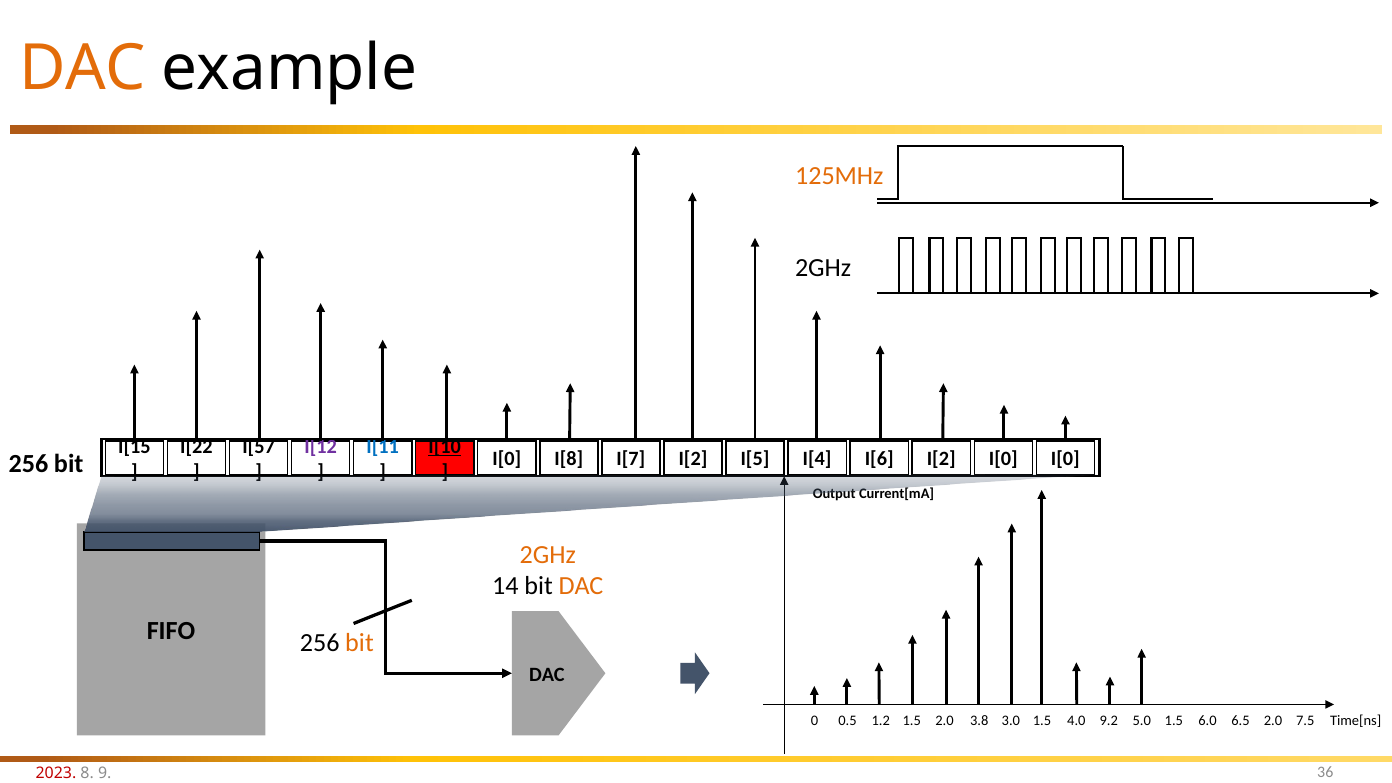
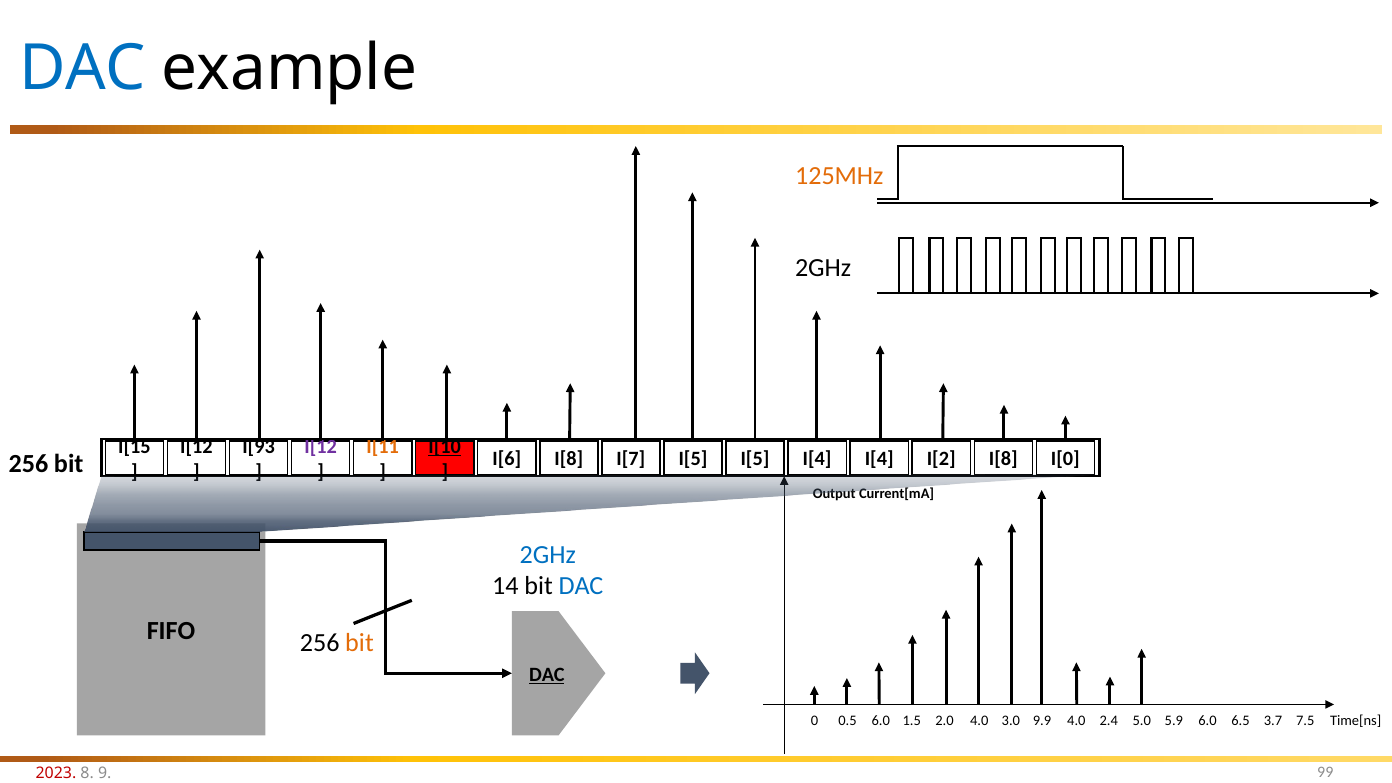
DAC at (83, 68) colour: orange -> blue
I[22 at (196, 447): I[22 -> I[12
I[57: I[57 -> I[93
I[11 colour: blue -> orange
I[0 at (507, 459): I[0 -> I[6
I[7 I[2: I[2 -> I[5
I[4 I[6: I[6 -> I[4
I[2 I[0: I[0 -> I[8
2GHz at (548, 555) colour: orange -> blue
DAC at (581, 586) colour: orange -> blue
DAC at (547, 675) underline: none -> present
0.5 1.2: 1.2 -> 6.0
2.0 3.8: 3.8 -> 4.0
3.0 1.5: 1.5 -> 9.9
9.2: 9.2 -> 2.4
5.0 1.5: 1.5 -> 5.9
6.5 2.0: 2.0 -> 3.7
36: 36 -> 99
